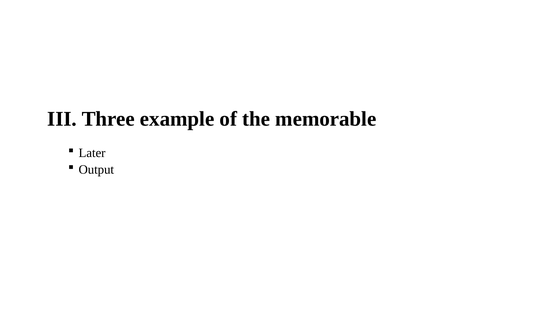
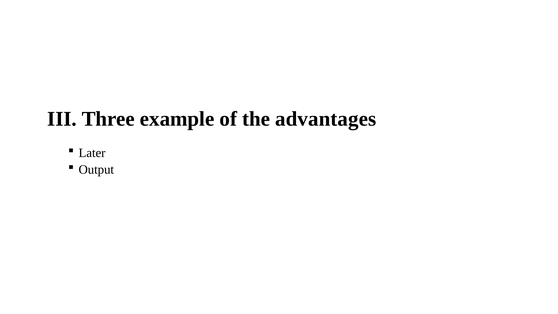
memorable: memorable -> advantages
